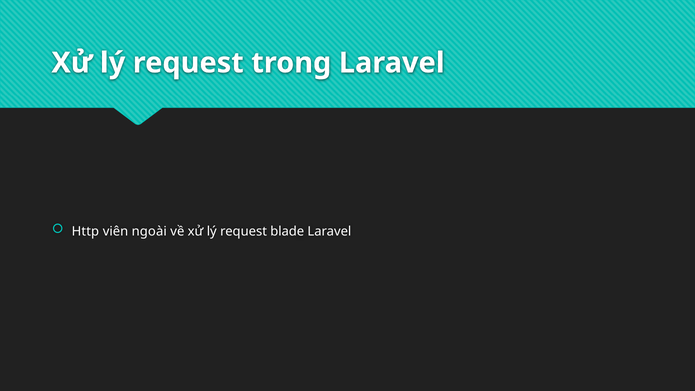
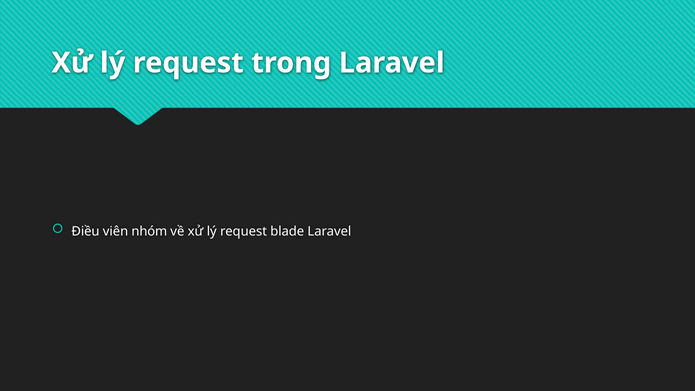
Http: Http -> Điều
ngoài: ngoài -> nhóm
